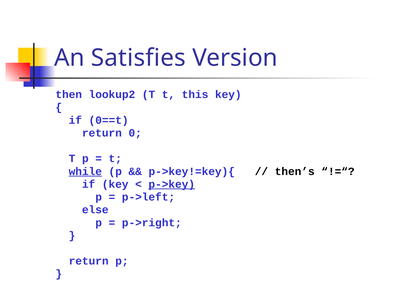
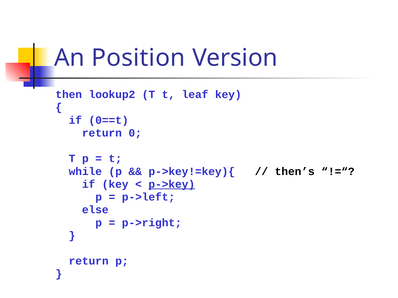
Satisfies: Satisfies -> Position
this: this -> leaf
while underline: present -> none
